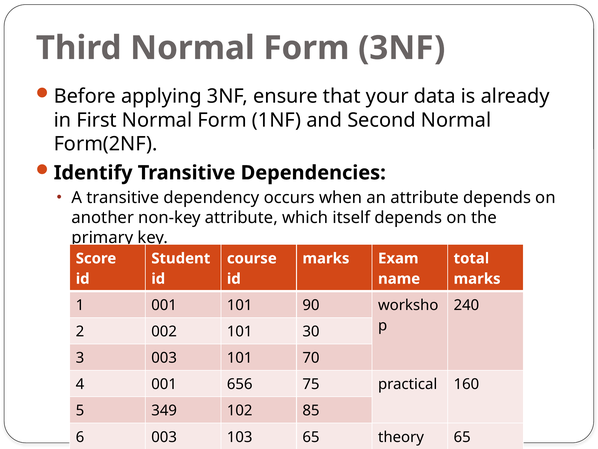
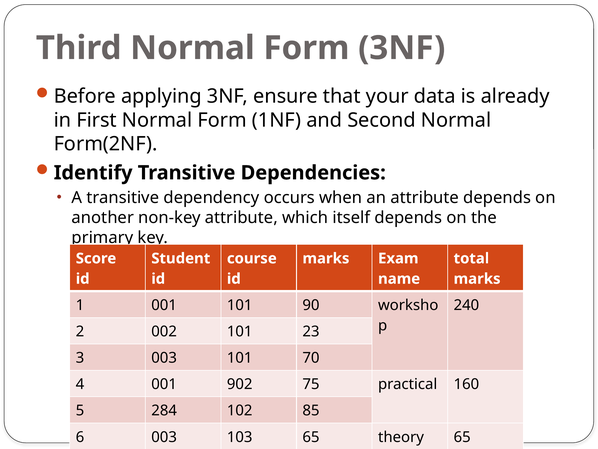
30: 30 -> 23
656: 656 -> 902
349: 349 -> 284
